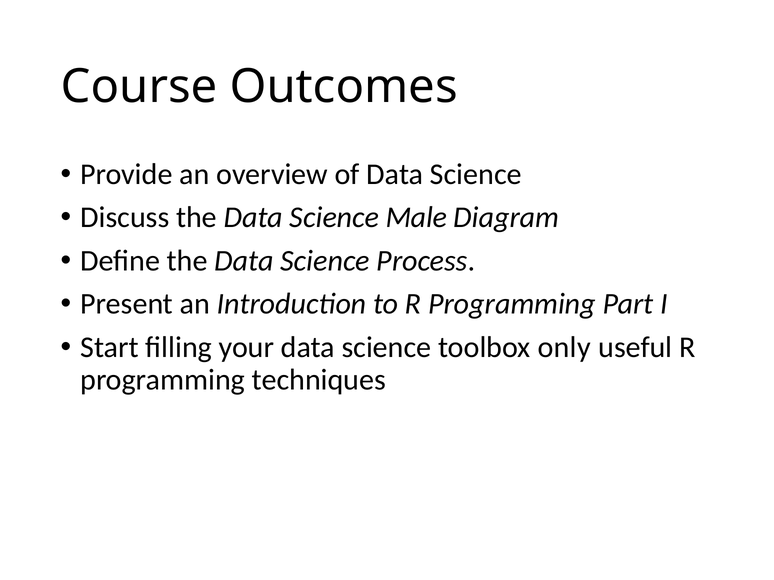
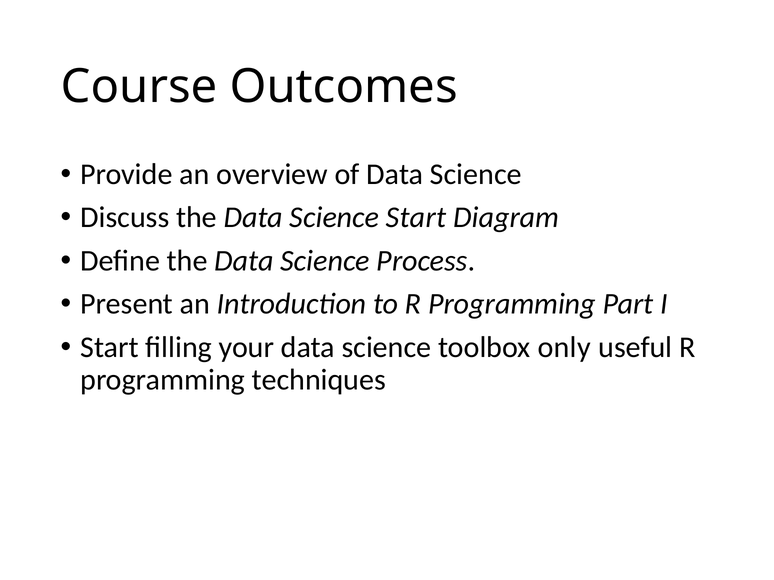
Science Male: Male -> Start
